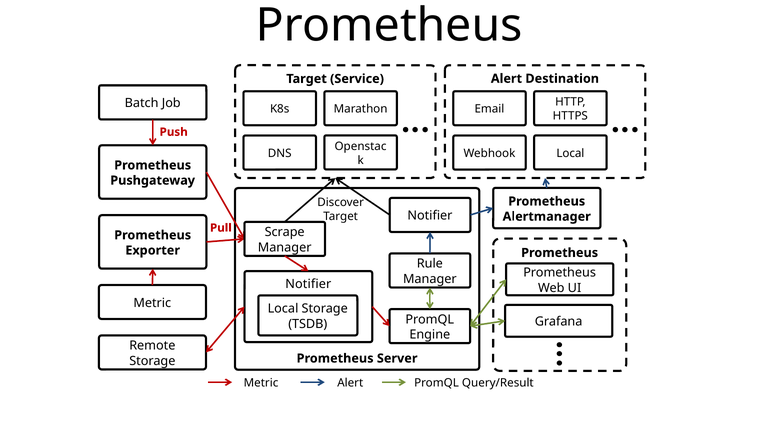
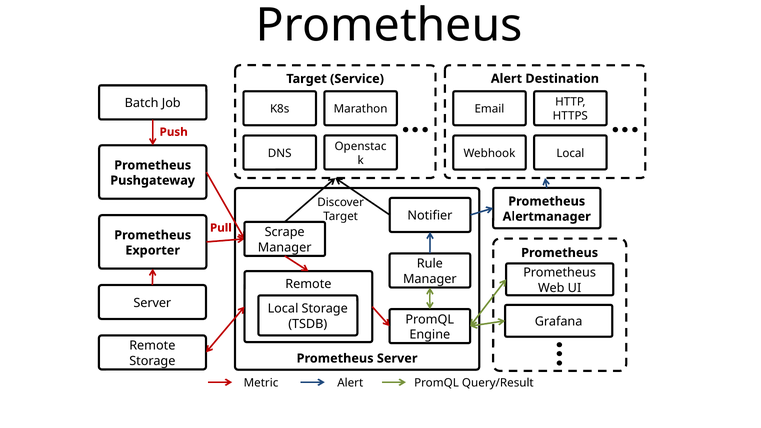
Notifier at (308, 284): Notifier -> Remote
Metric at (152, 303): Metric -> Server
